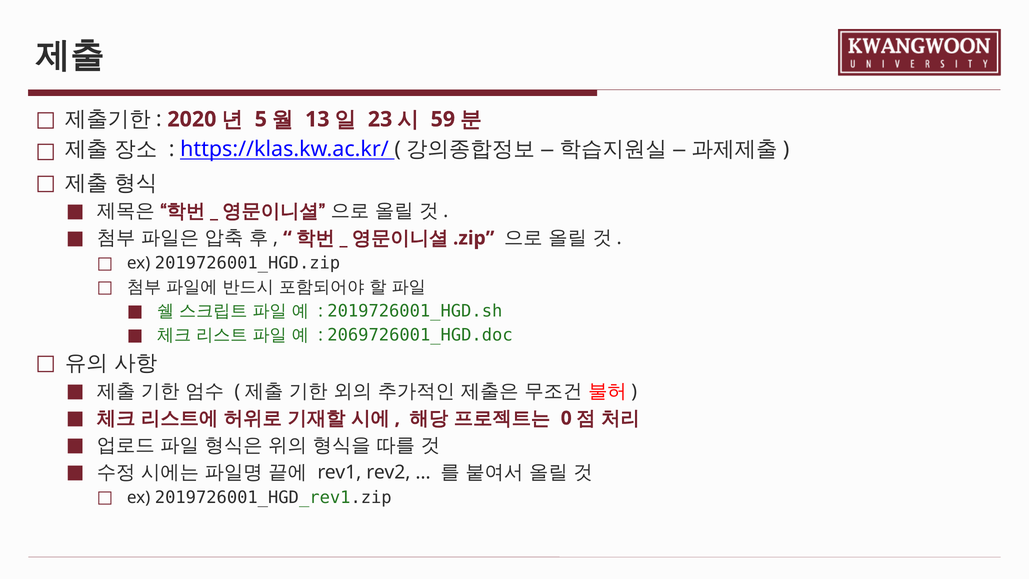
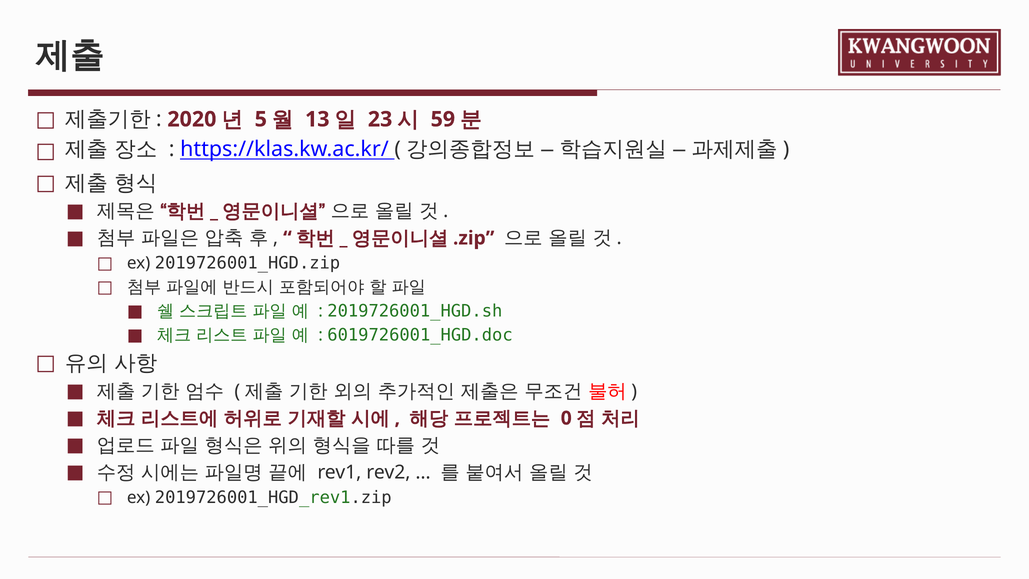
2069726001_HGD.doc: 2069726001_HGD.doc -> 6019726001_HGD.doc
